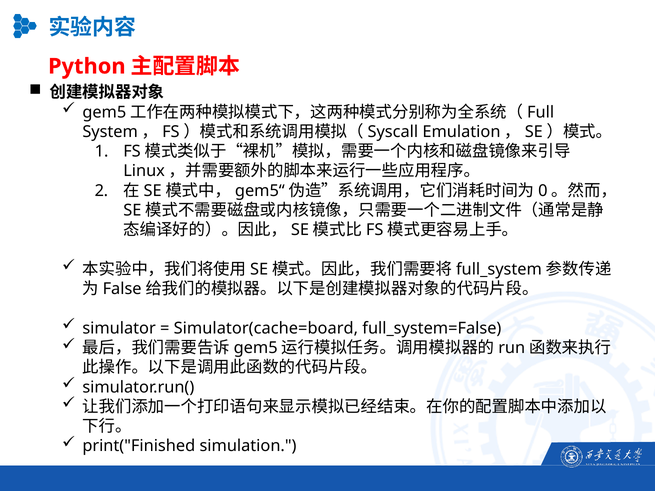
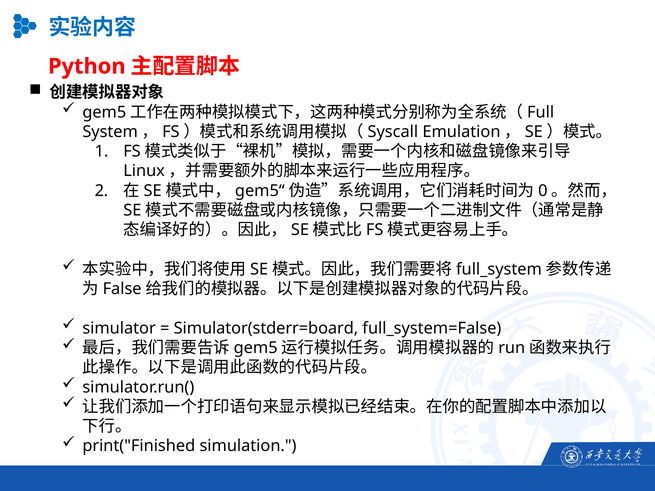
Simulator(cache=board: Simulator(cache=board -> Simulator(stderr=board
